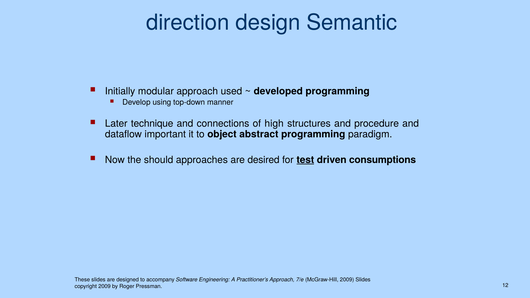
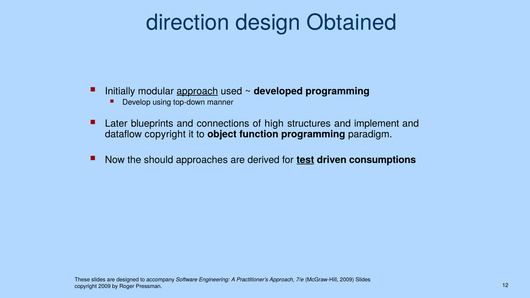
Semantic: Semantic -> Obtained
approach at (197, 91) underline: none -> present
technique: technique -> blueprints
procedure: procedure -> implement
dataflow important: important -> copyright
abstract: abstract -> function
desired: desired -> derived
